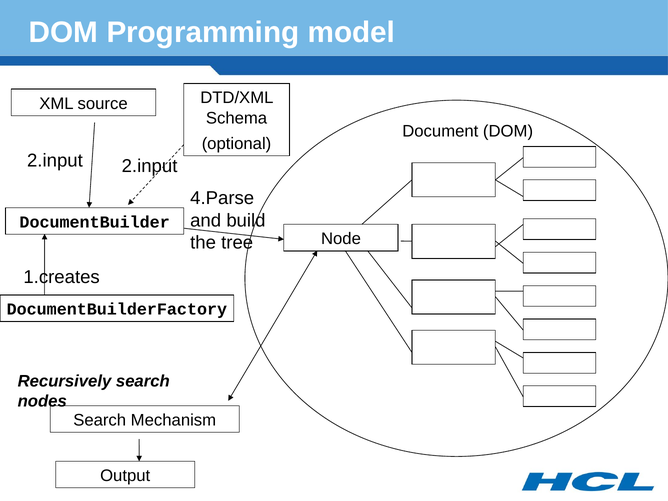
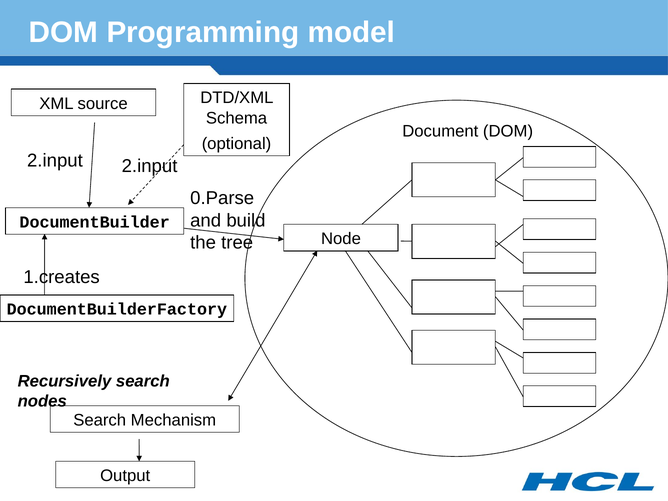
4.Parse: 4.Parse -> 0.Parse
